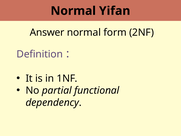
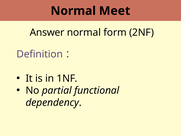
Yifan: Yifan -> Meet
